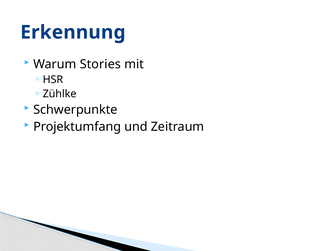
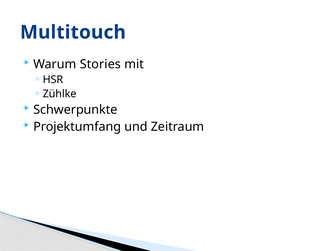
Erkennung: Erkennung -> Multitouch
